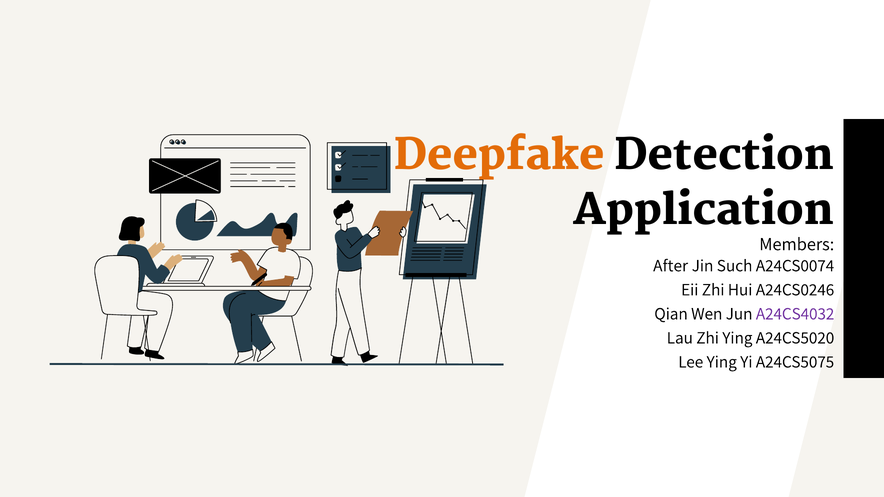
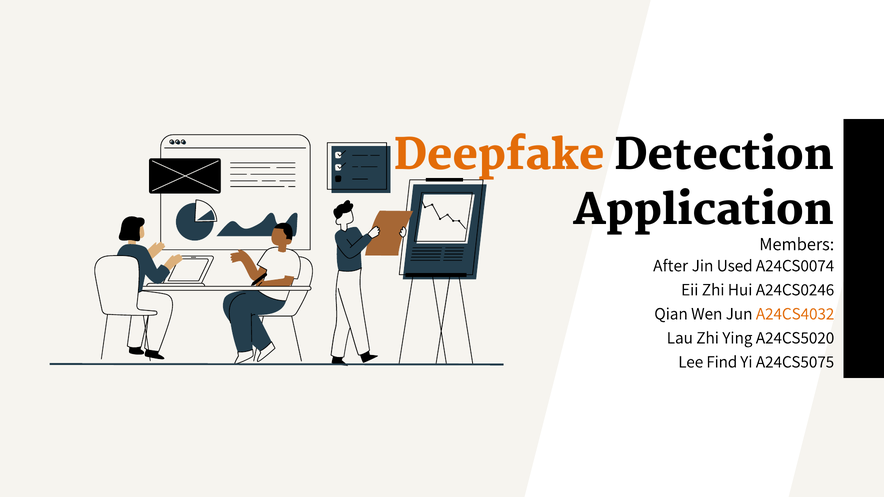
Such: Such -> Used
A24CS4032 colour: purple -> orange
Lee Ying: Ying -> Find
